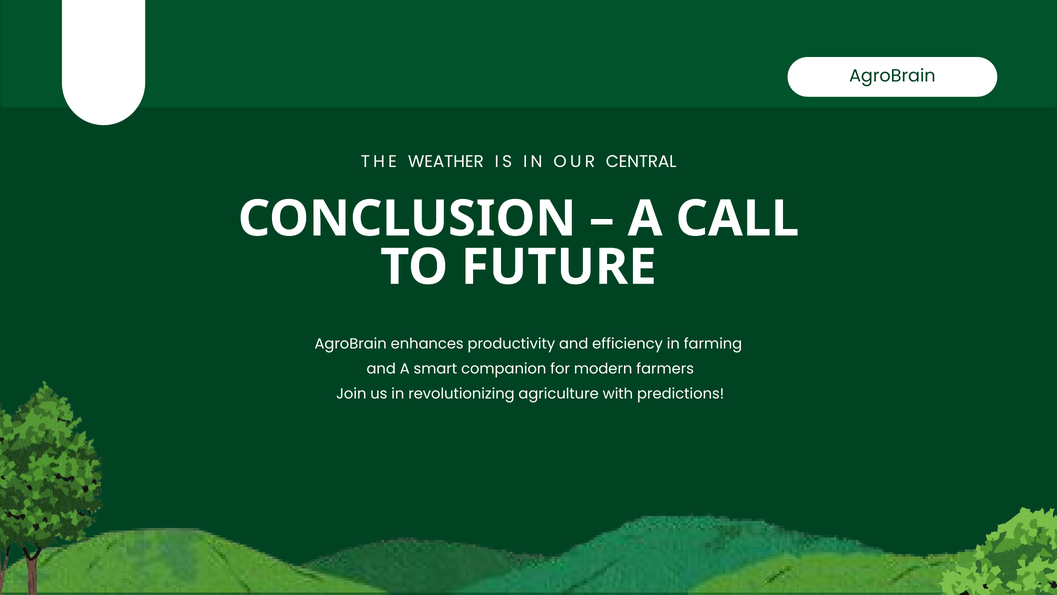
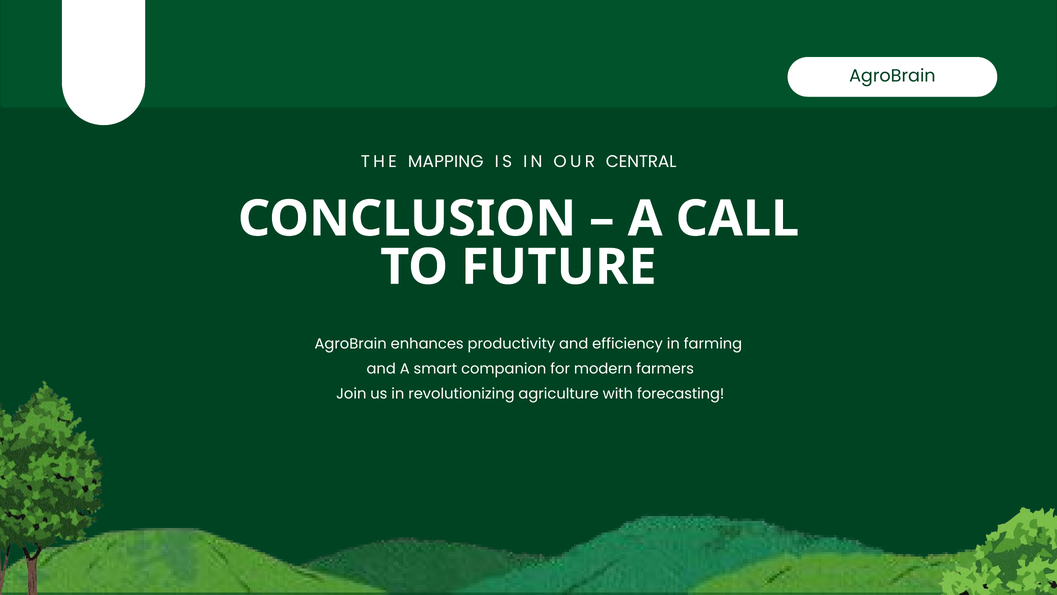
WEATHER: WEATHER -> MAPPING
predictions: predictions -> forecasting
